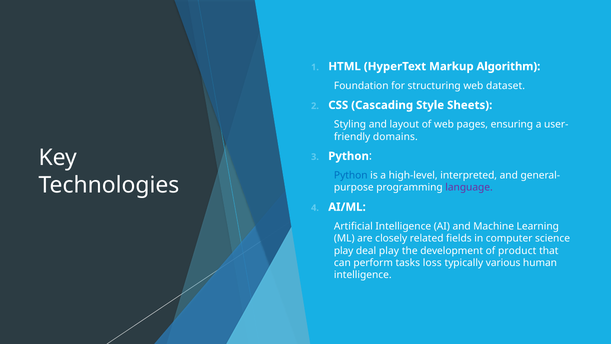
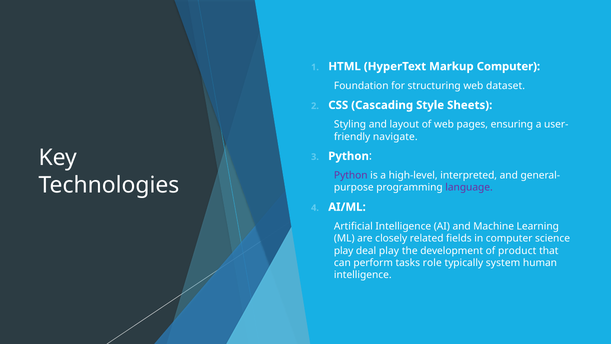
Markup Algorithm: Algorithm -> Computer
domains: domains -> navigate
Python at (351, 175) colour: blue -> purple
loss: loss -> role
various: various -> system
